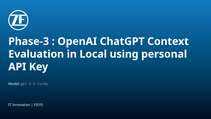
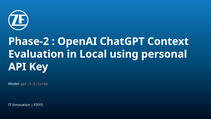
Phase-3: Phase-3 -> Phase-2
